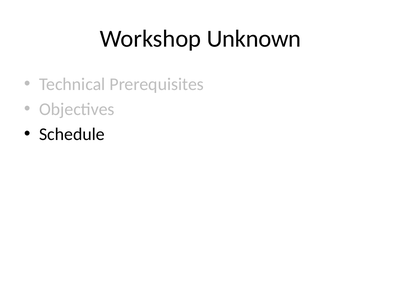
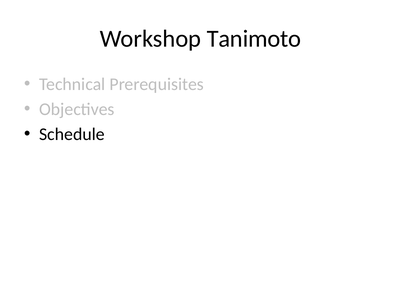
Unknown: Unknown -> Tanimoto
